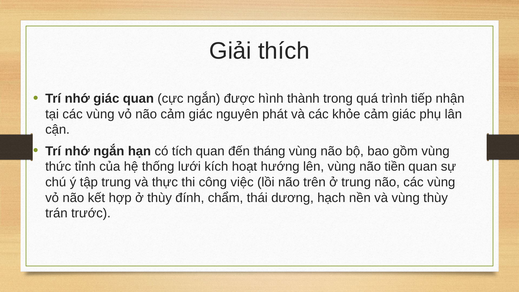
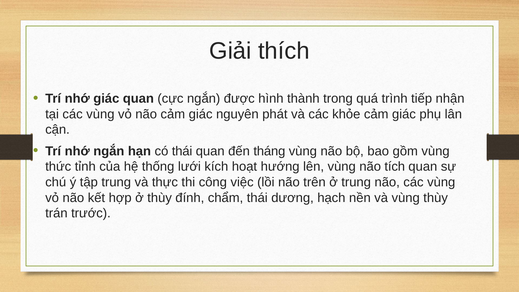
có tích: tích -> thái
tiền: tiền -> tích
